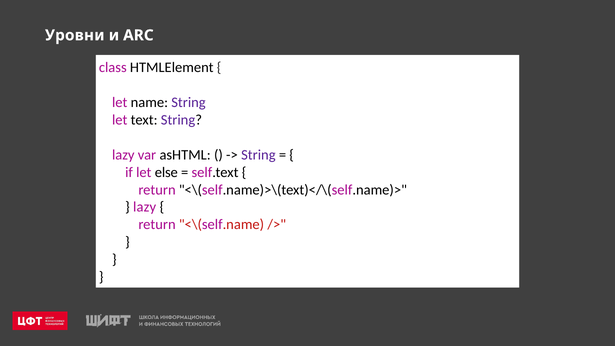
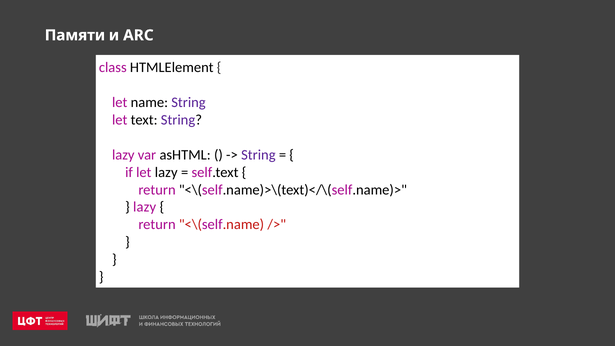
Уровни: Уровни -> Памяти
let else: else -> lazy
